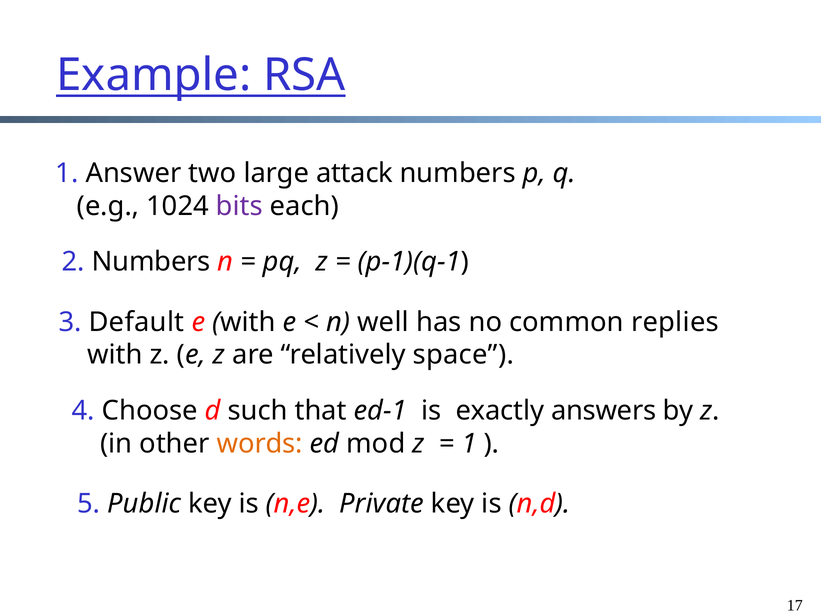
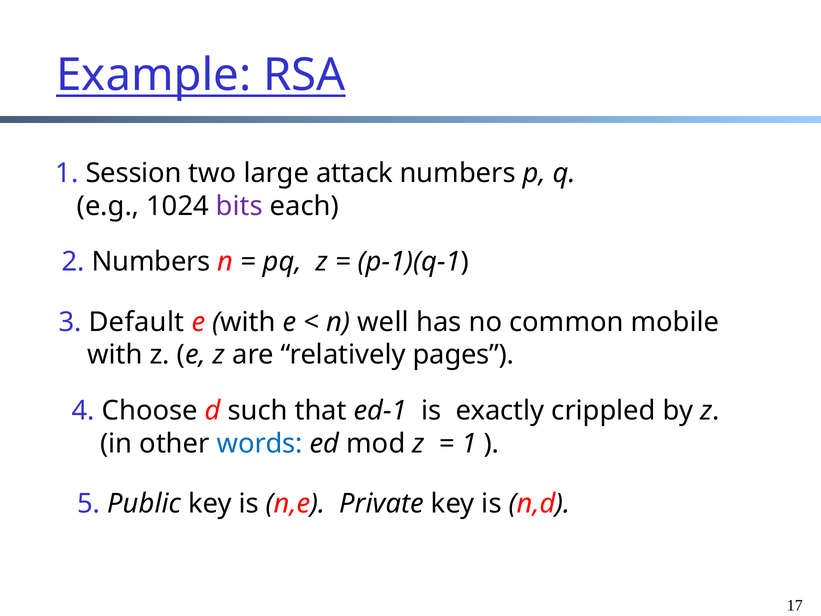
Answer: Answer -> Session
replies: replies -> mobile
space: space -> pages
answers: answers -> crippled
words colour: orange -> blue
